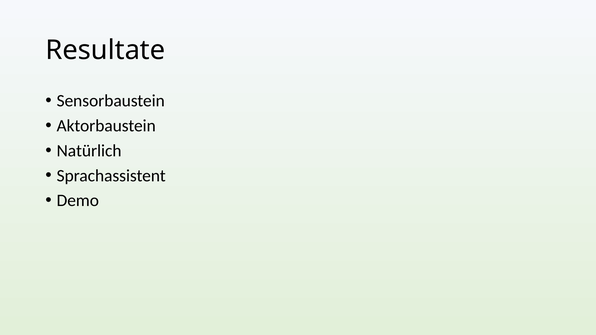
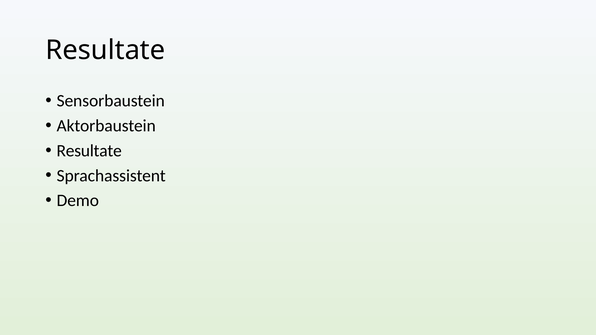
Natürlich at (89, 151): Natürlich -> Resultate
